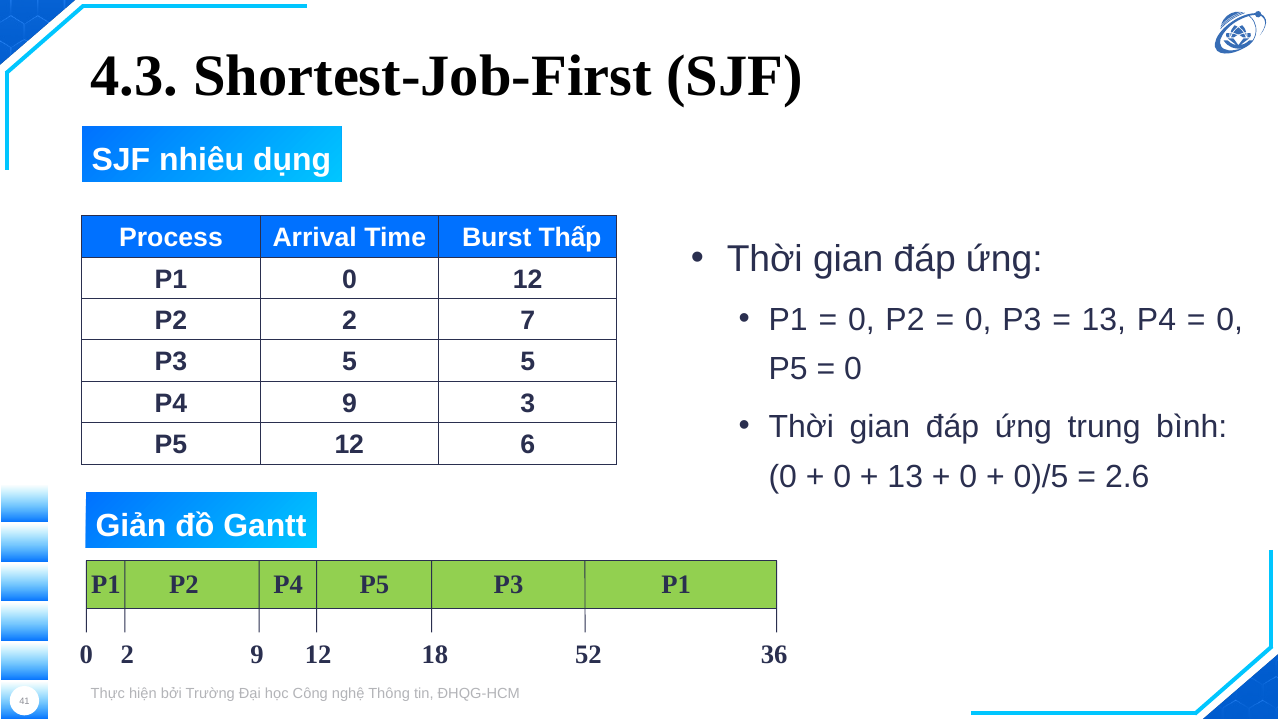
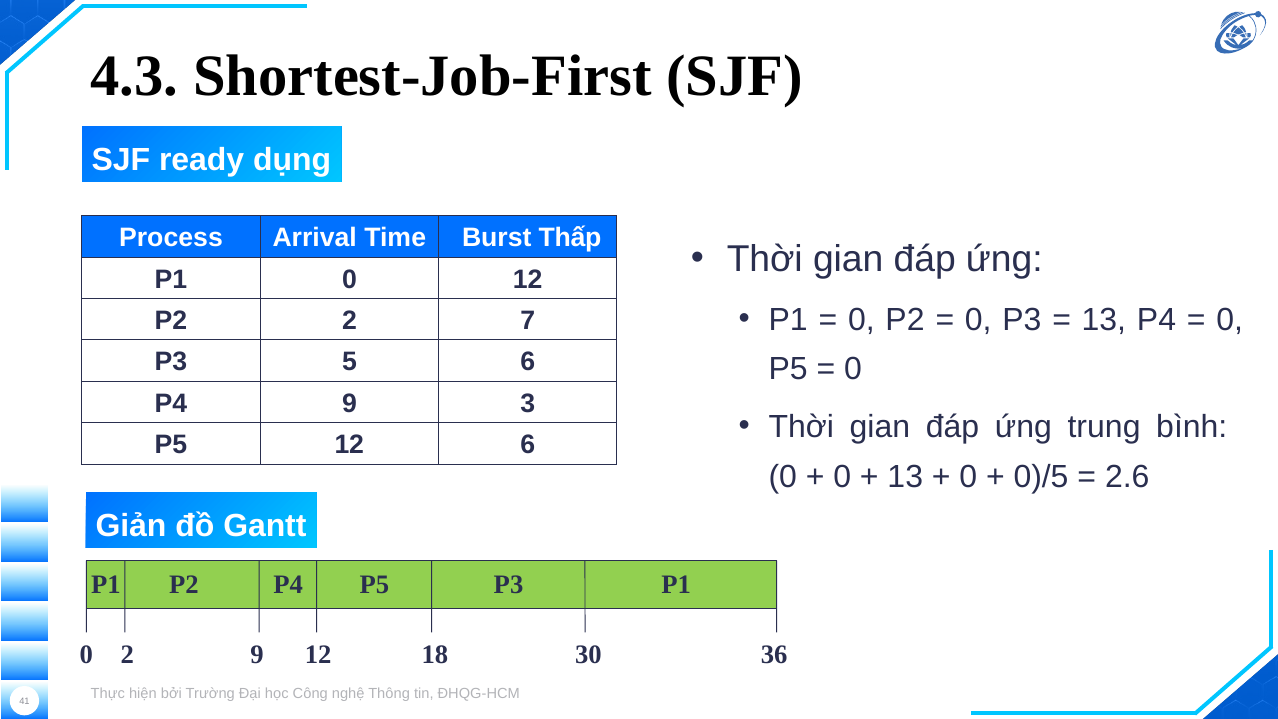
nhiêu: nhiêu -> ready
5 5: 5 -> 6
52: 52 -> 30
